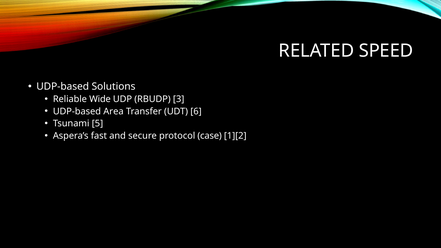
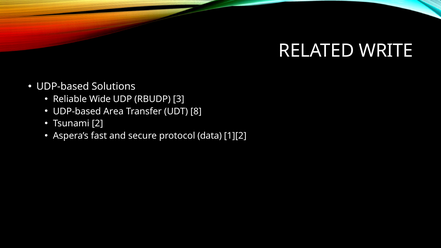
SPEED: SPEED -> WRITE
6: 6 -> 8
5: 5 -> 2
case: case -> data
